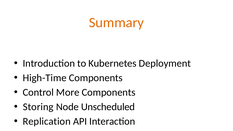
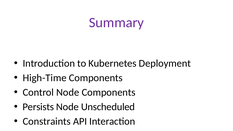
Summary at (116, 23) colour: orange -> purple
Control More: More -> Node
Storing: Storing -> Persists
Replication: Replication -> Constraints
